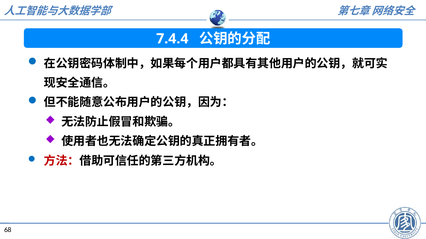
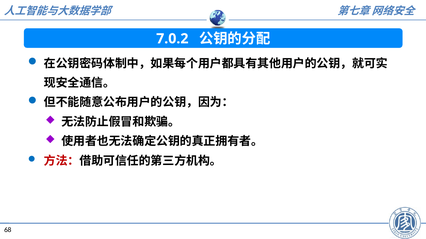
7.4.4: 7.4.4 -> 7.0.2
